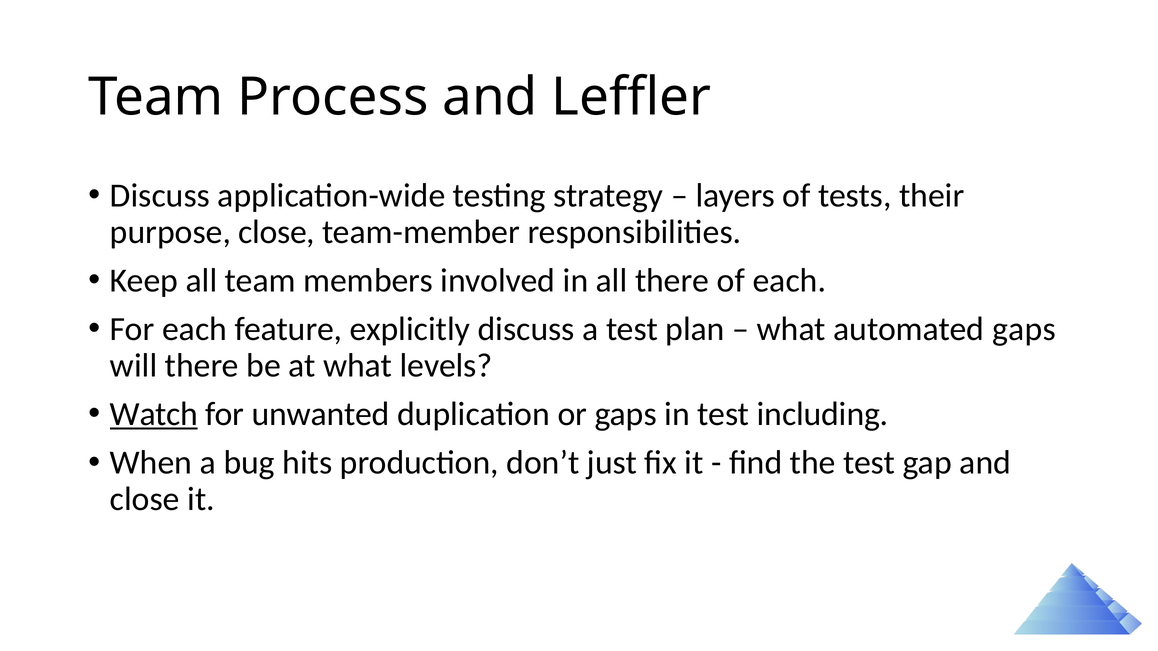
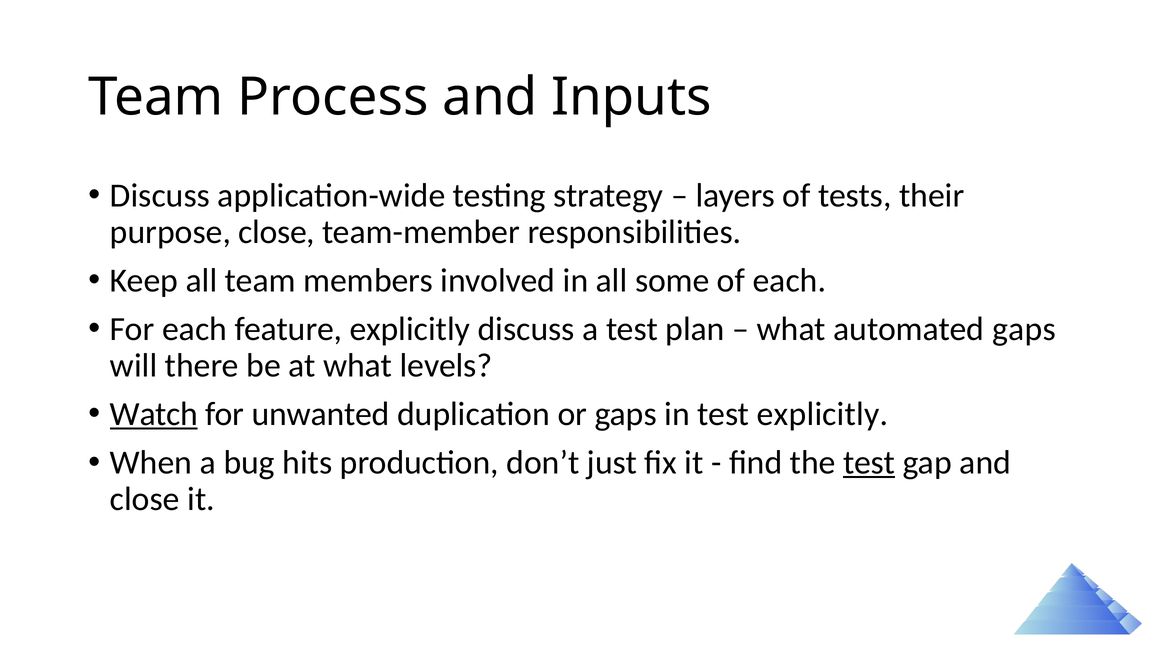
Leffler: Leffler -> Inputs
all there: there -> some
test including: including -> explicitly
test at (869, 463) underline: none -> present
